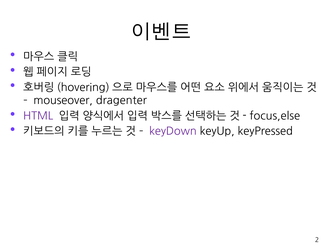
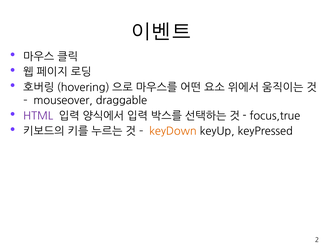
dragenter: dragenter -> draggable
focus,else: focus,else -> focus,true
keyDown colour: purple -> orange
